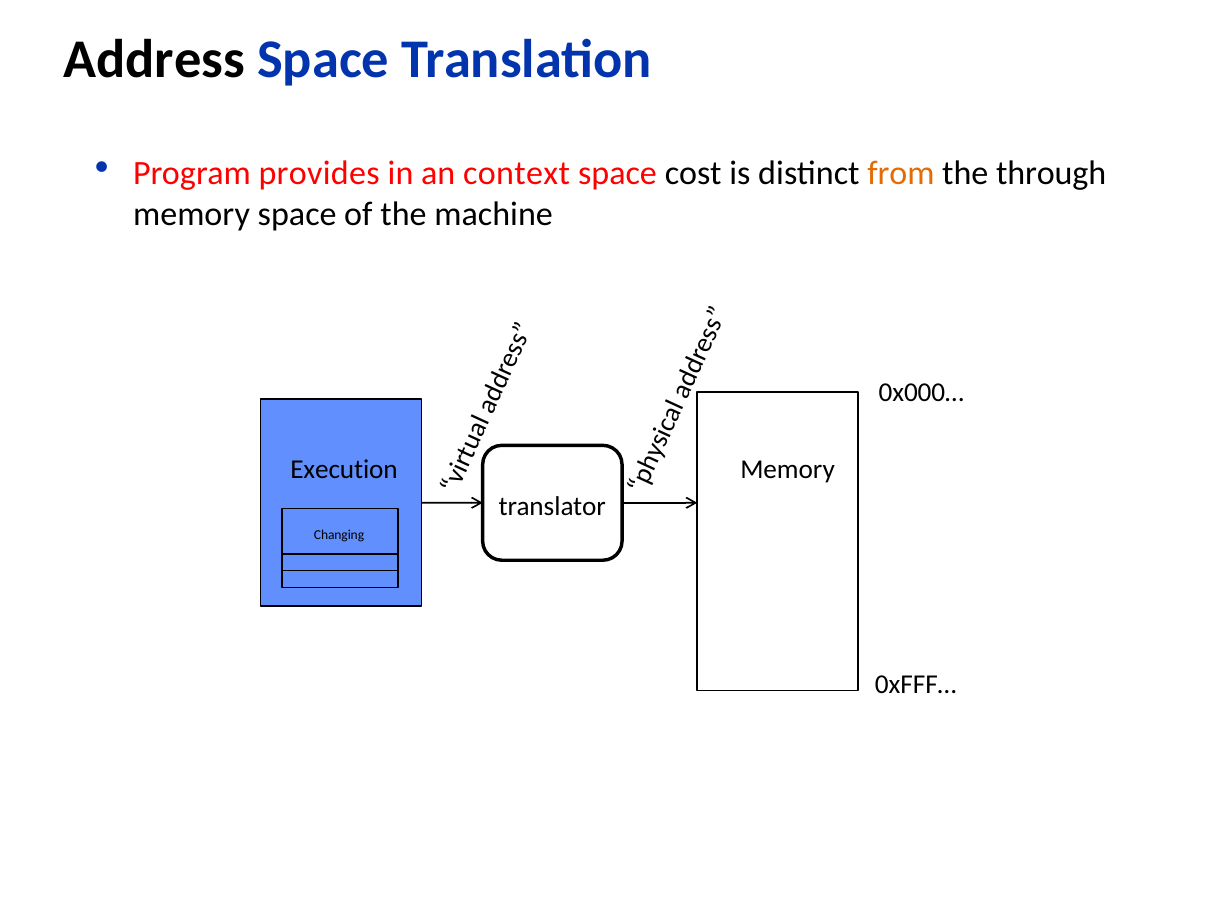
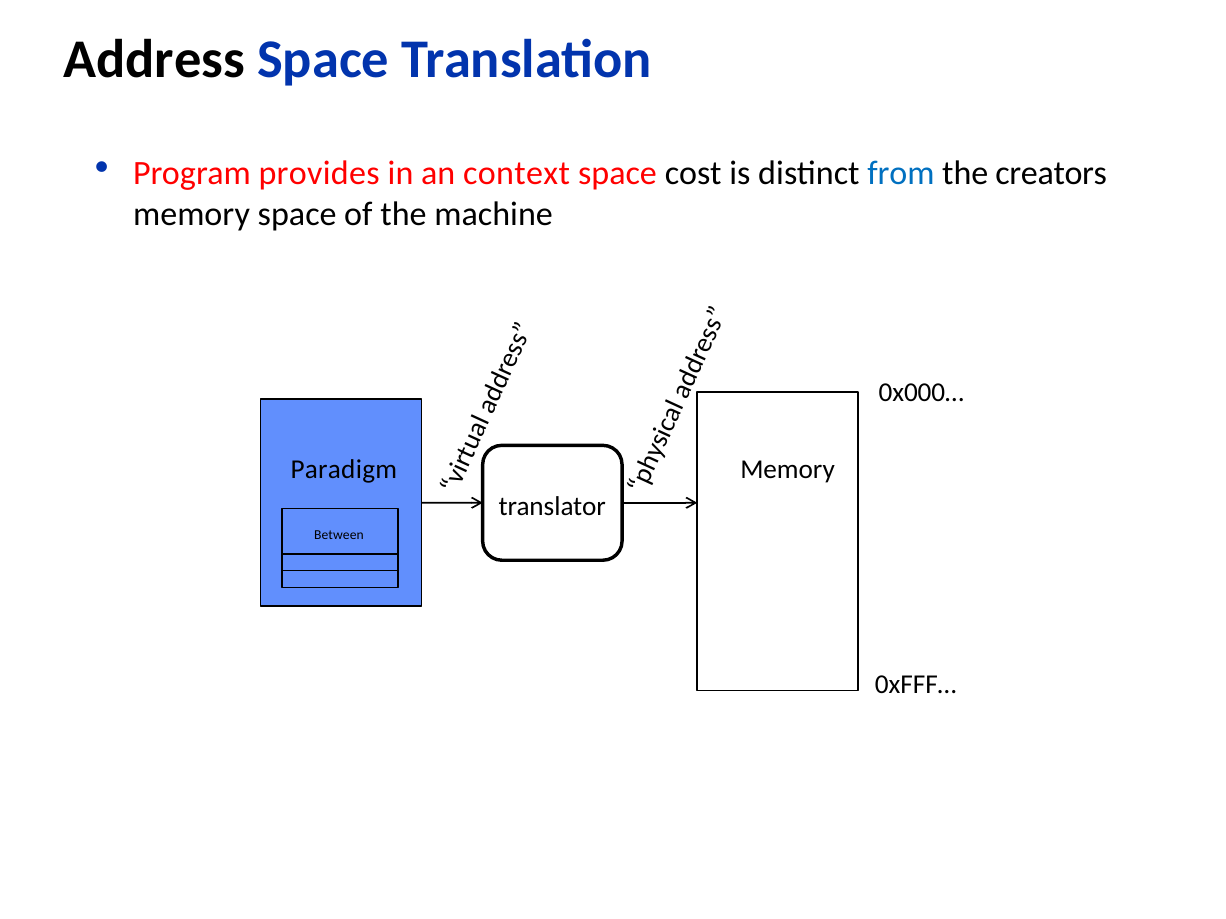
from colour: orange -> blue
through: through -> creators
Execution: Execution -> Paradigm
Changing: Changing -> Between
